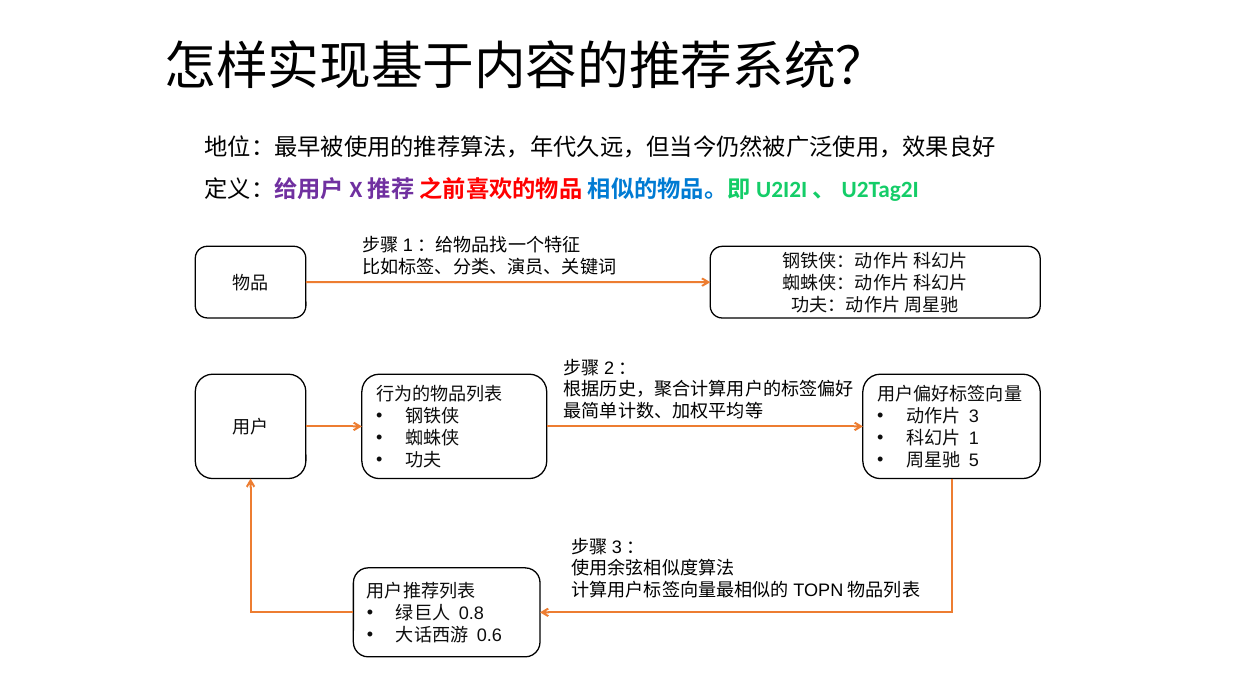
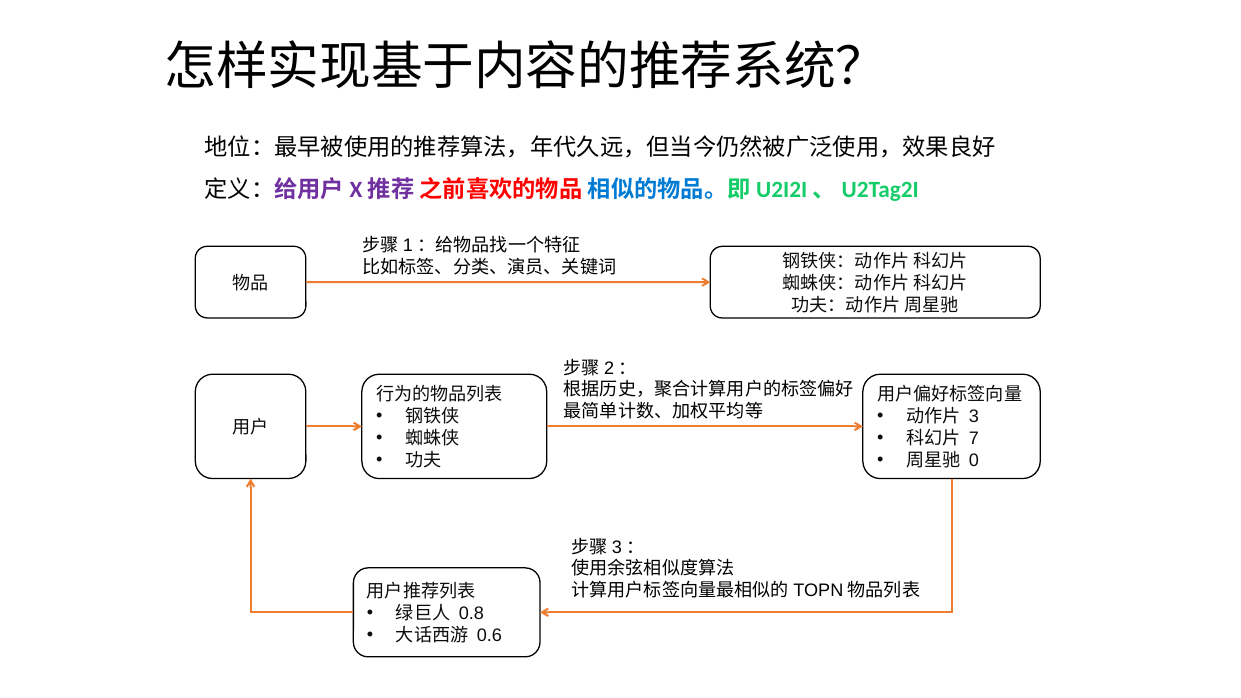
1: 1 -> 7
5: 5 -> 0
